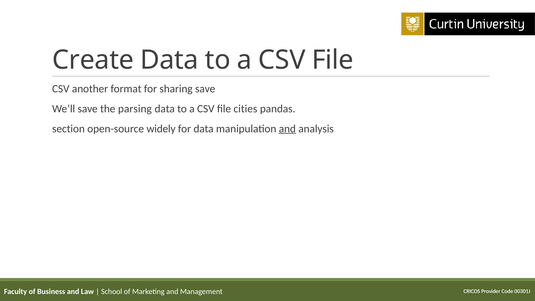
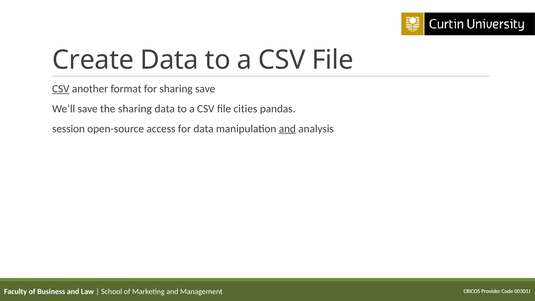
CSV at (61, 89) underline: none -> present
the parsing: parsing -> sharing
section: section -> session
widely: widely -> access
